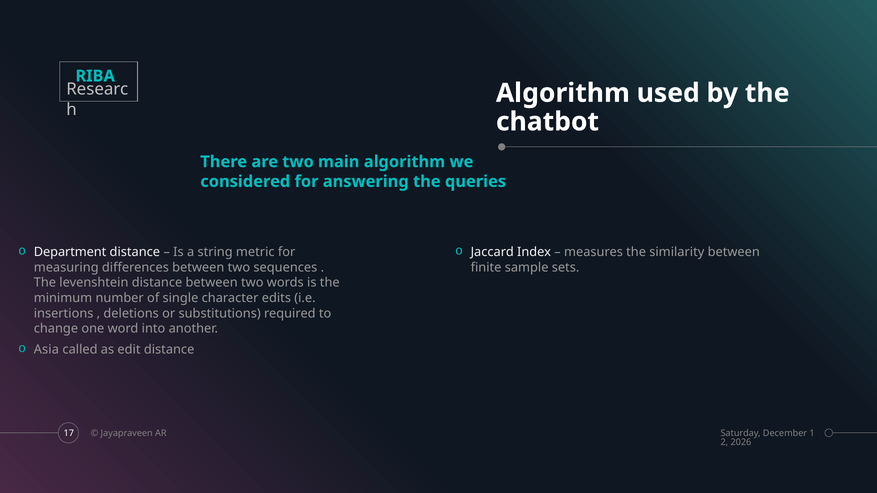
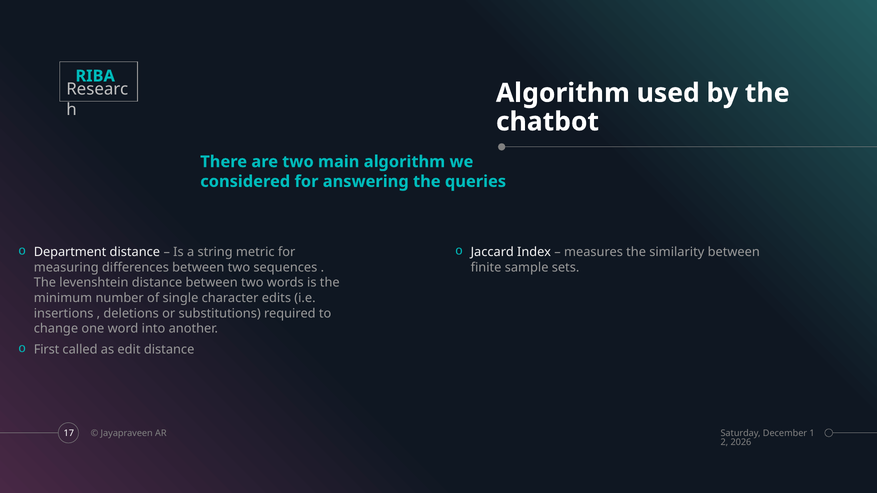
Asia: Asia -> First
